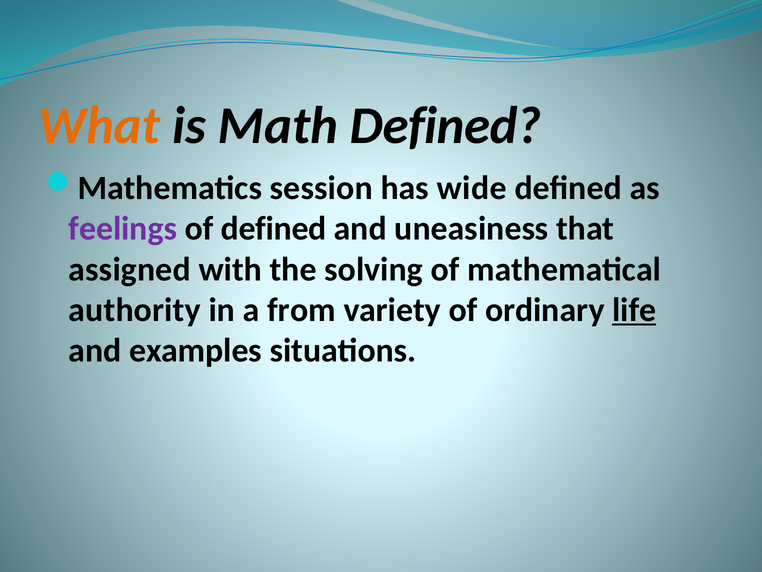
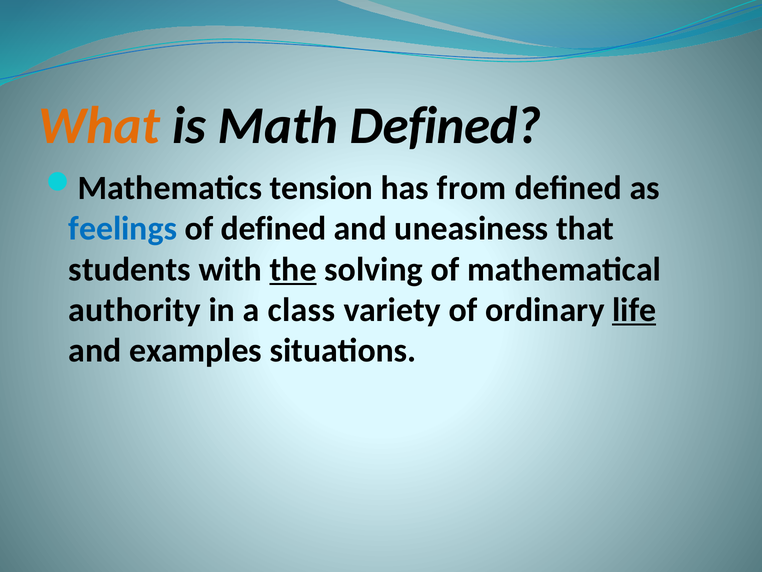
session: session -> tension
wide: wide -> from
feelings colour: purple -> blue
assigned: assigned -> students
the underline: none -> present
from: from -> class
